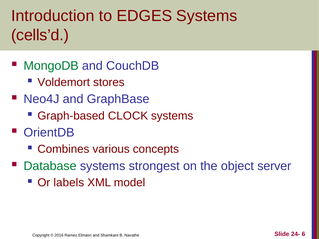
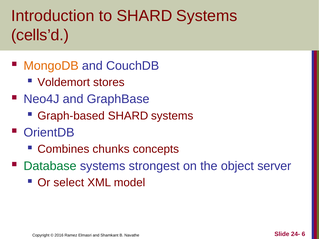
to EDGES: EDGES -> SHARD
MongoDB colour: green -> orange
Graph-based CLOCK: CLOCK -> SHARD
various: various -> chunks
labels: labels -> select
